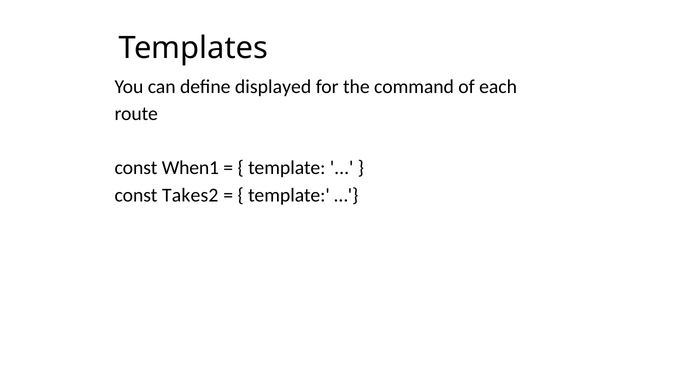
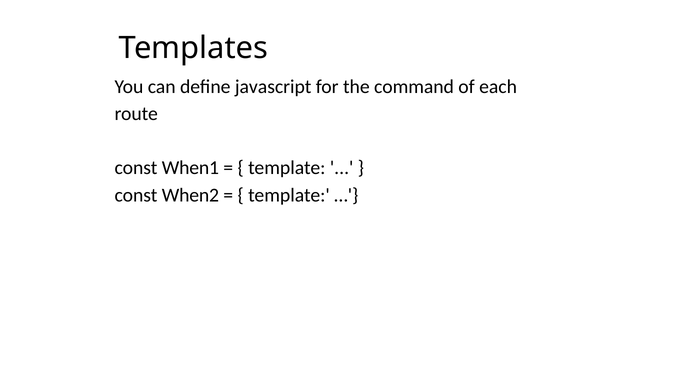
displayed: displayed -> javascript
Takes2: Takes2 -> When2
